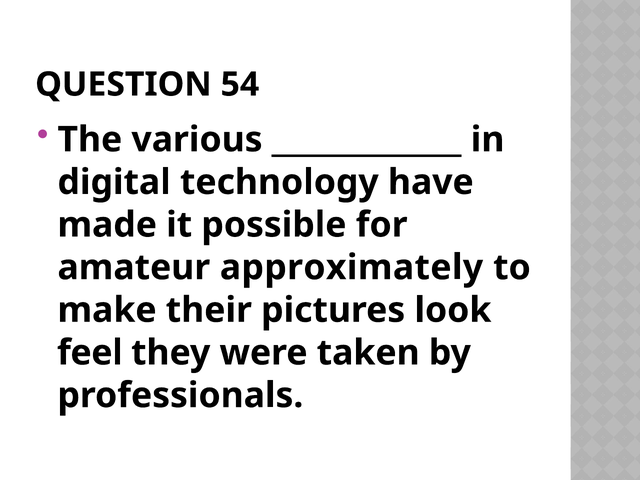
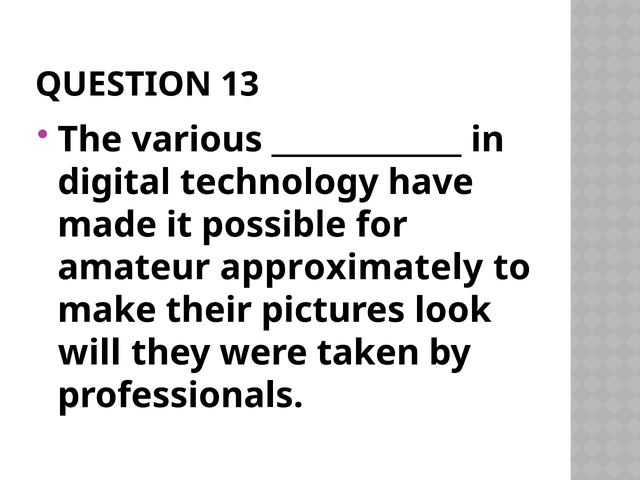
54: 54 -> 13
feel: feel -> will
